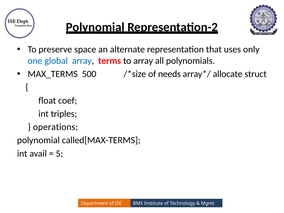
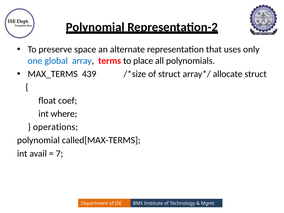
to array: array -> place
500: 500 -> 439
of needs: needs -> struct
triples: triples -> where
5: 5 -> 7
